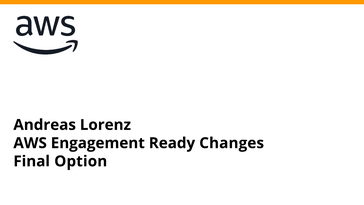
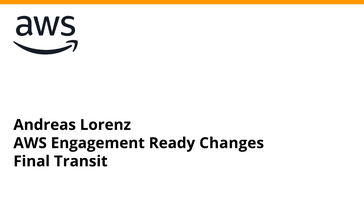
Option: Option -> Transit
